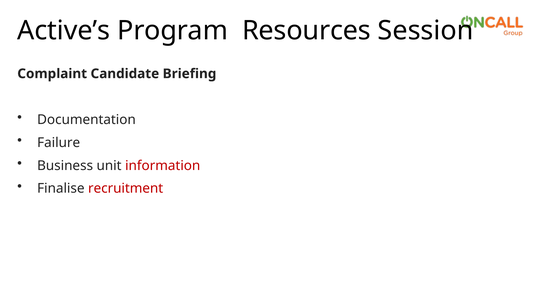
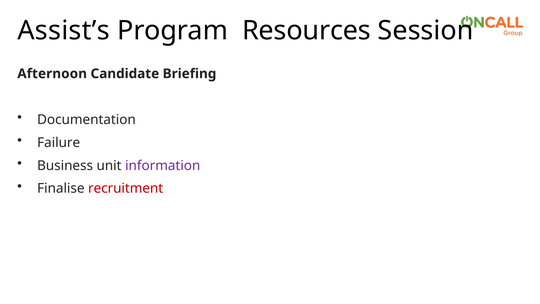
Active’s: Active’s -> Assist’s
Complaint: Complaint -> Afternoon
information colour: red -> purple
